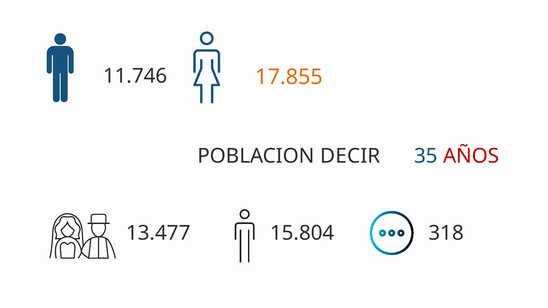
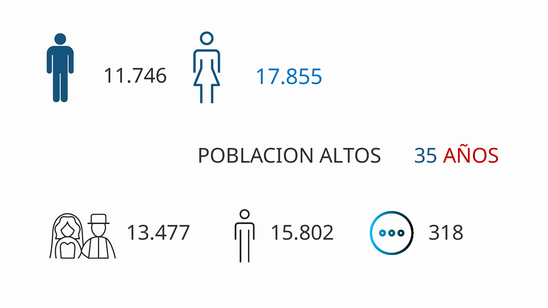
17.855 colour: orange -> blue
DECIR: DECIR -> ALTOS
15.804: 15.804 -> 15.802
